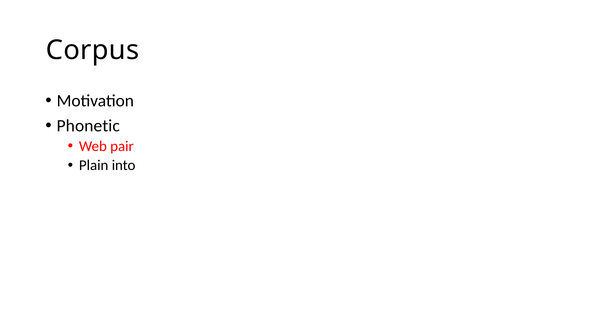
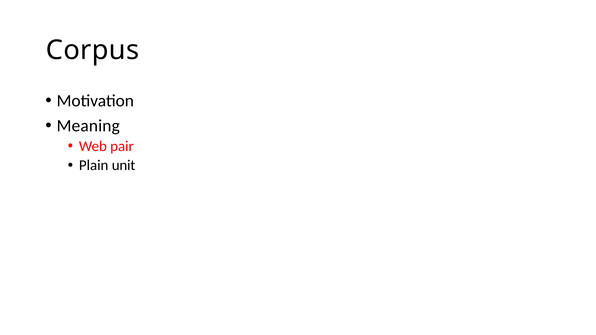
Phonetic: Phonetic -> Meaning
into: into -> unit
